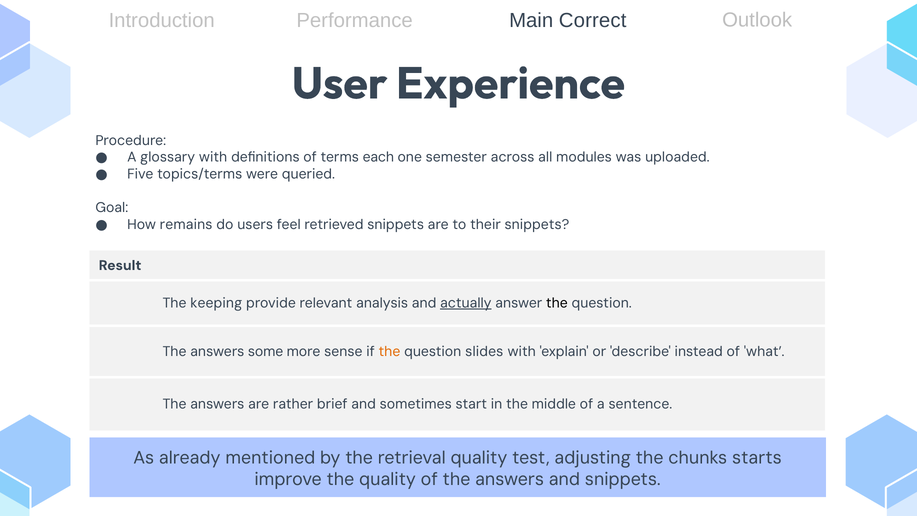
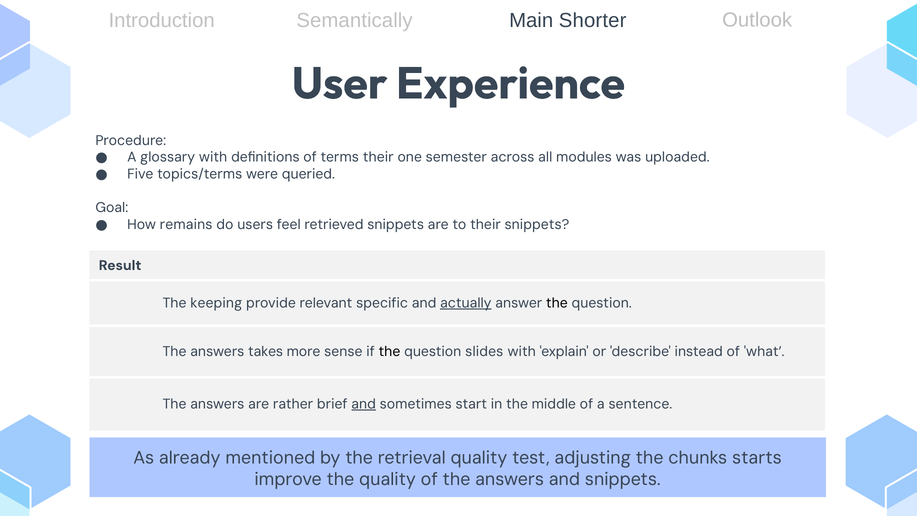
Performance: Performance -> Semantically
Correct: Correct -> Shorter
terms each: each -> their
analysis: analysis -> specific
some: some -> takes
the at (389, 351) colour: orange -> black
and at (364, 404) underline: none -> present
